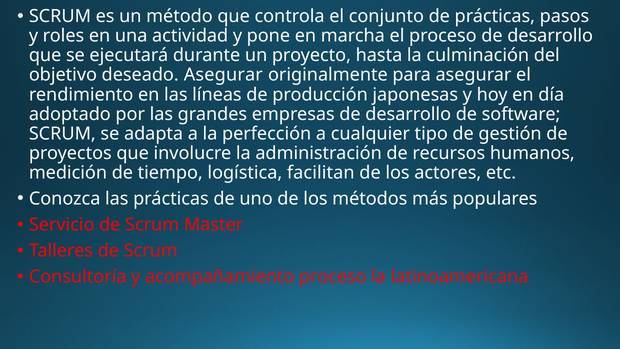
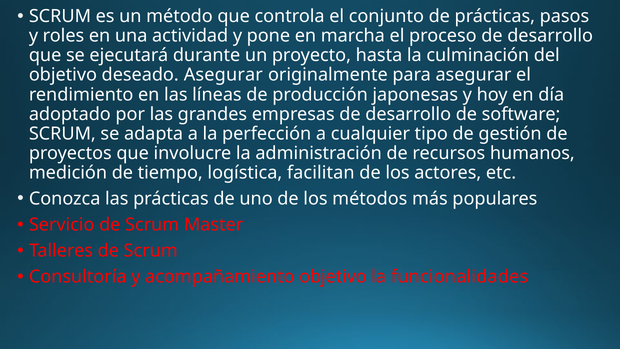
acompañamiento proceso: proceso -> objetivo
latinoamericana: latinoamericana -> funcionalidades
